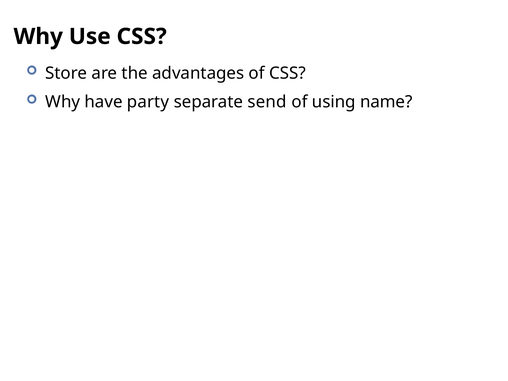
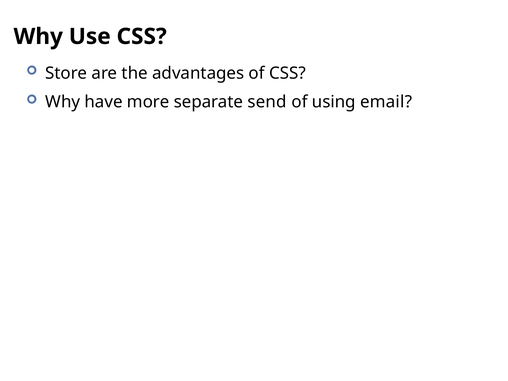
party: party -> more
name: name -> email
